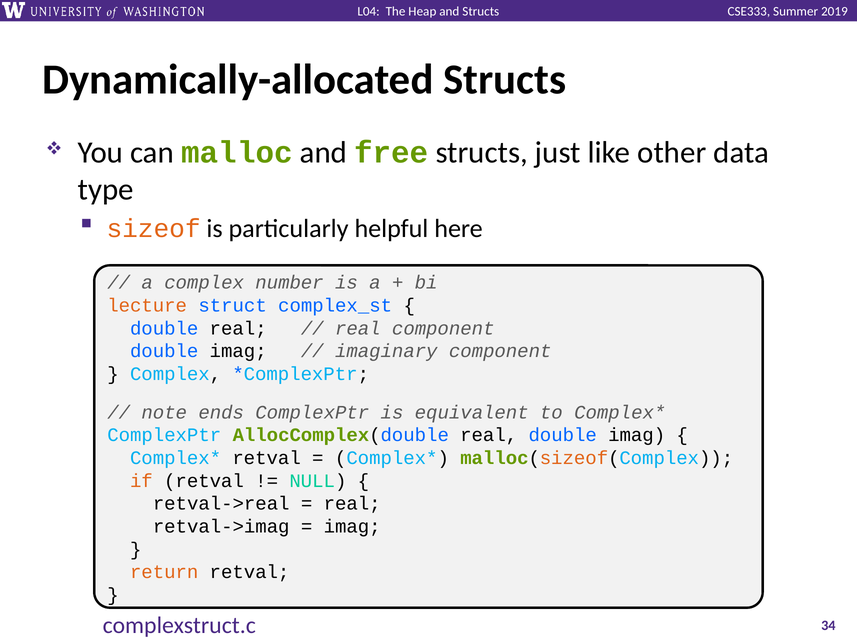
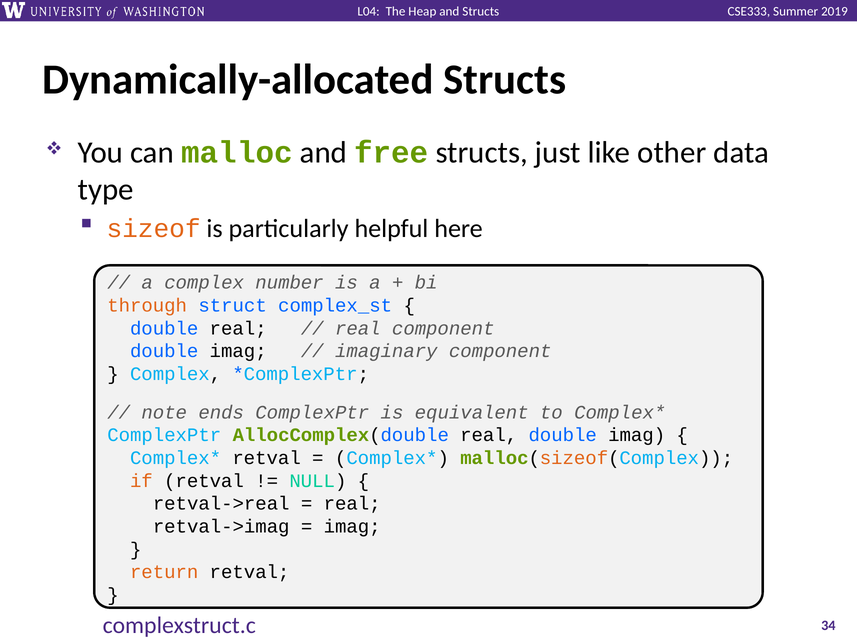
lecture: lecture -> through
